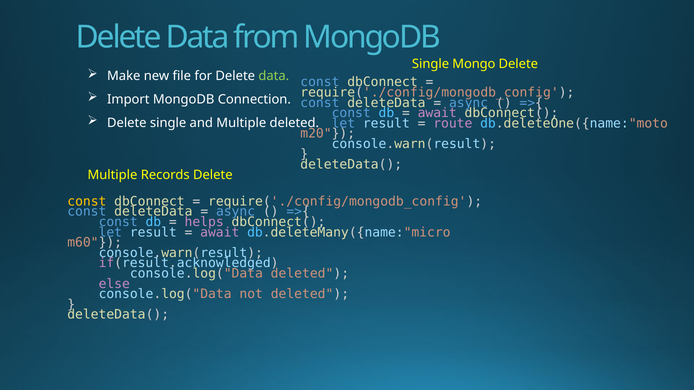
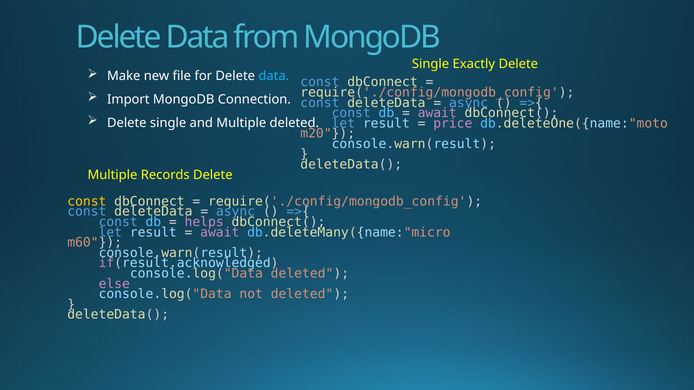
Mongo: Mongo -> Exactly
data at (274, 76) colour: light green -> light blue
route: route -> price
